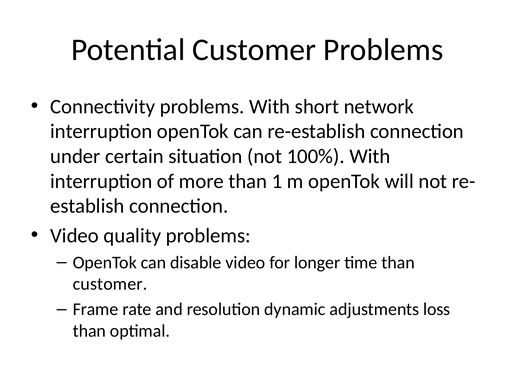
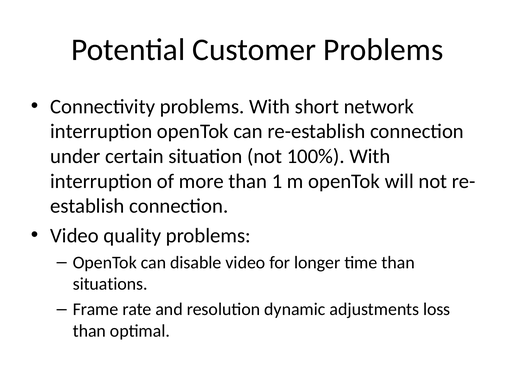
customer at (110, 284): customer -> situations
